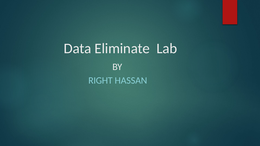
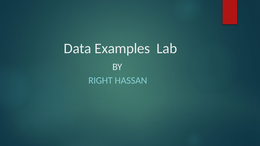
Eliminate: Eliminate -> Examples
